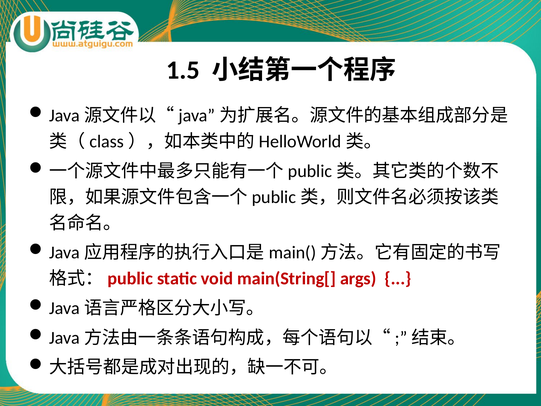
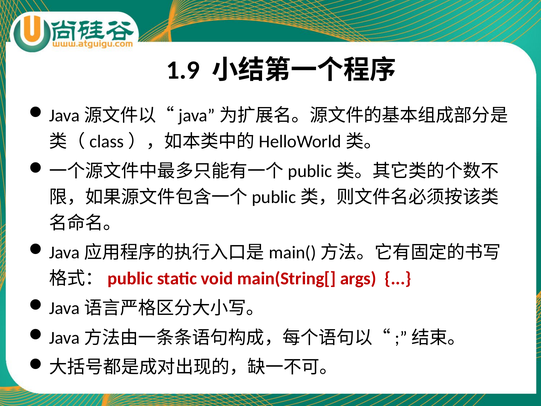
1.5: 1.5 -> 1.9
